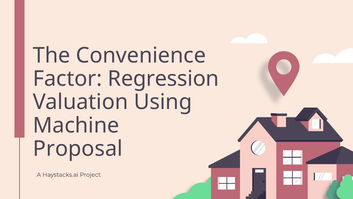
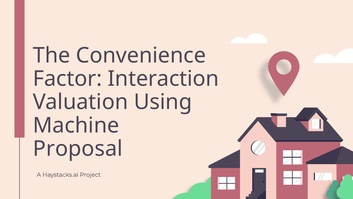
Regression: Regression -> Interaction
